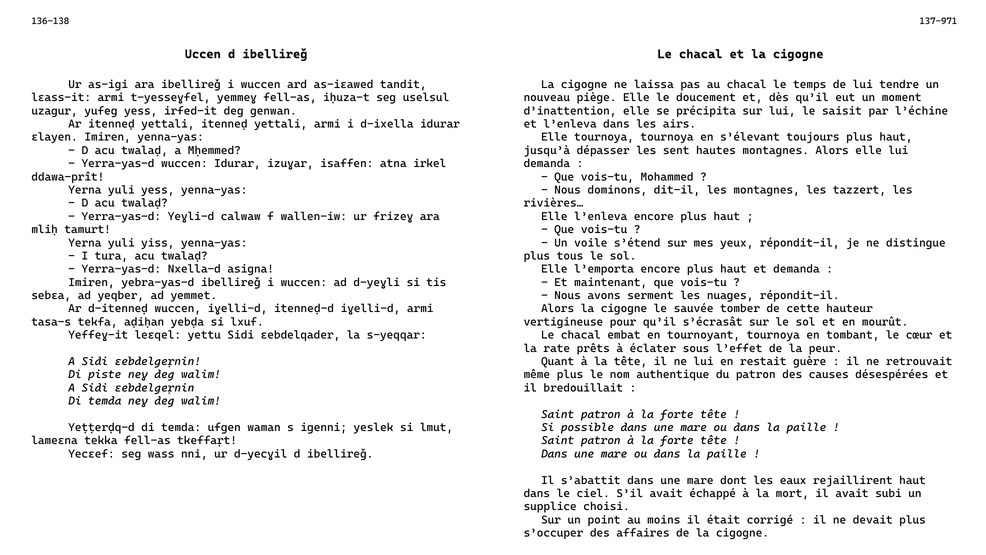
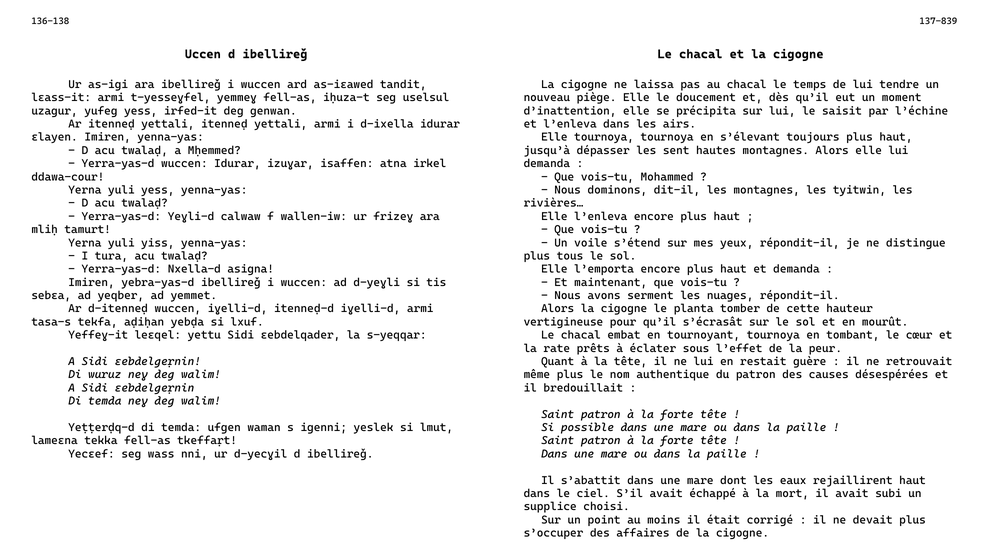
137-971: 137-971 -> 137-839
ddawa-prît: ddawa-prît -> ddawa-cour
tazzert: tazzert -> tyitwin
sauvée: sauvée -> planta
piste: piste -> wuruz
